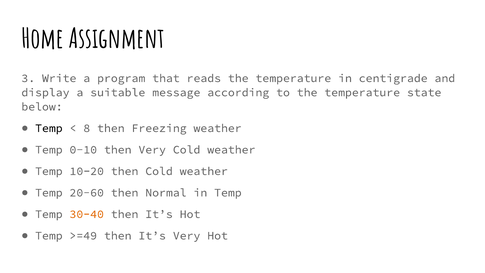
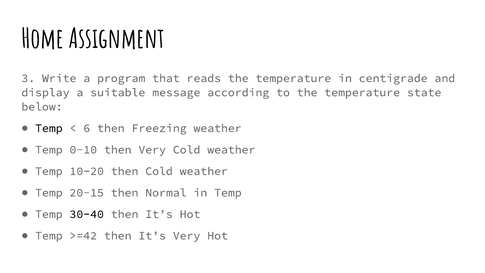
8: 8 -> 6
20-60: 20-60 -> 20-15
30-40 colour: orange -> black
>=49: >=49 -> >=42
